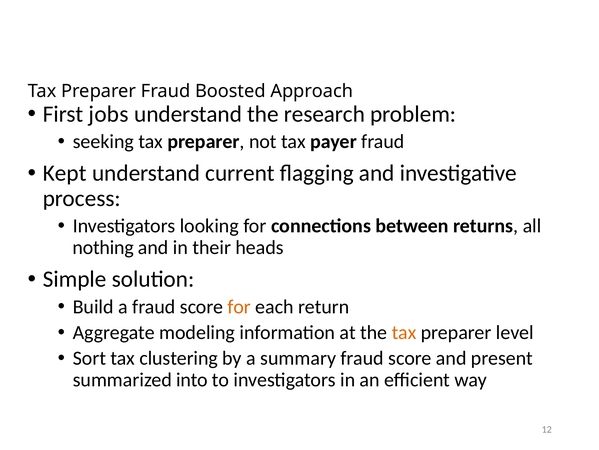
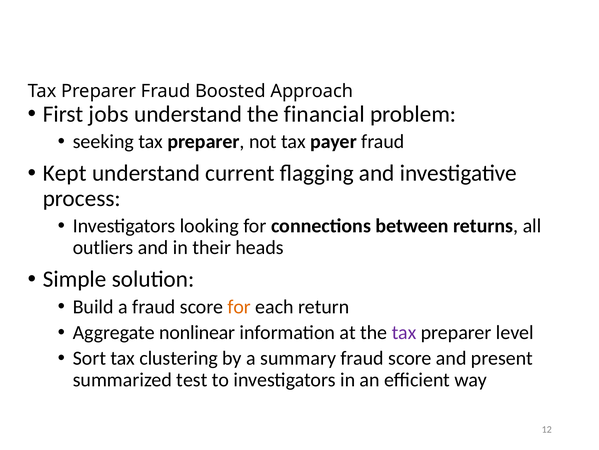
research: research -> financial
nothing: nothing -> outliers
modeling: modeling -> nonlinear
tax at (404, 332) colour: orange -> purple
into: into -> test
